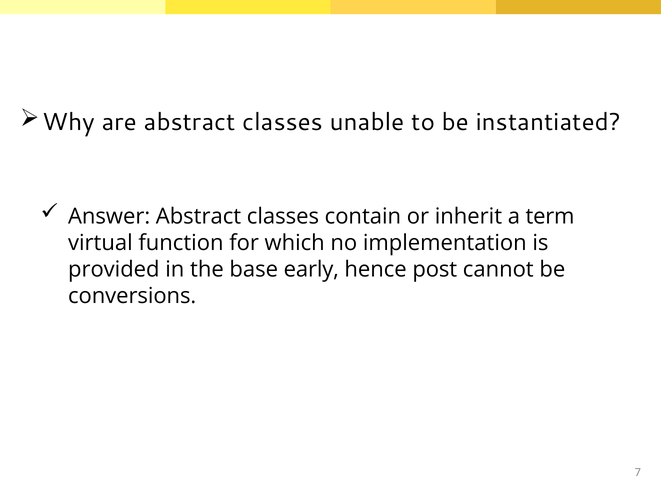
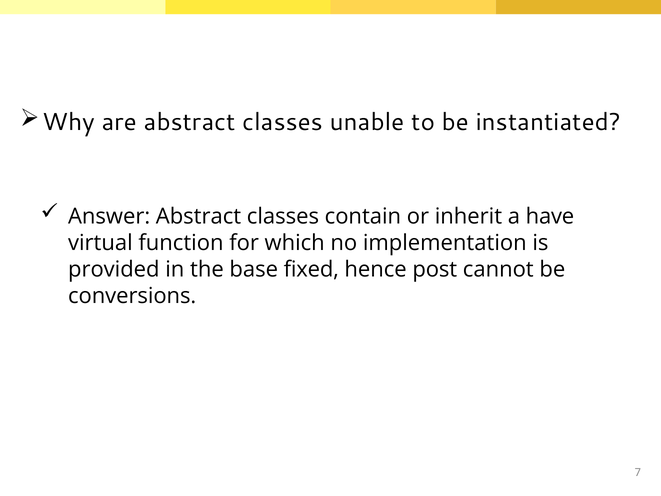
term: term -> have
early: early -> fixed
